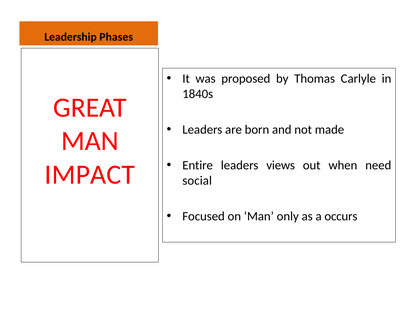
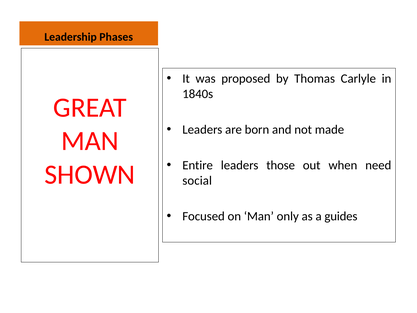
views: views -> those
IMPACT: IMPACT -> SHOWN
occurs: occurs -> guides
